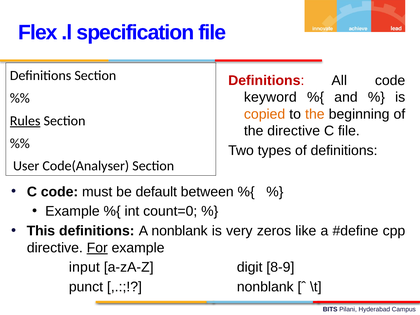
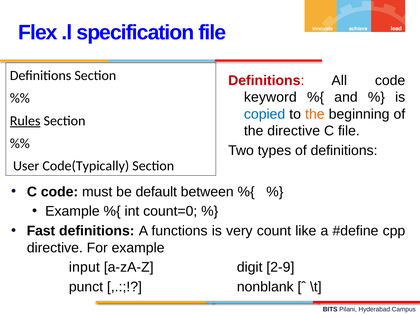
copied colour: orange -> blue
Code(Analyser: Code(Analyser -> Code(Typically
This: This -> Fast
A nonblank: nonblank -> functions
zeros: zeros -> count
For underline: present -> none
8-9: 8-9 -> 2-9
